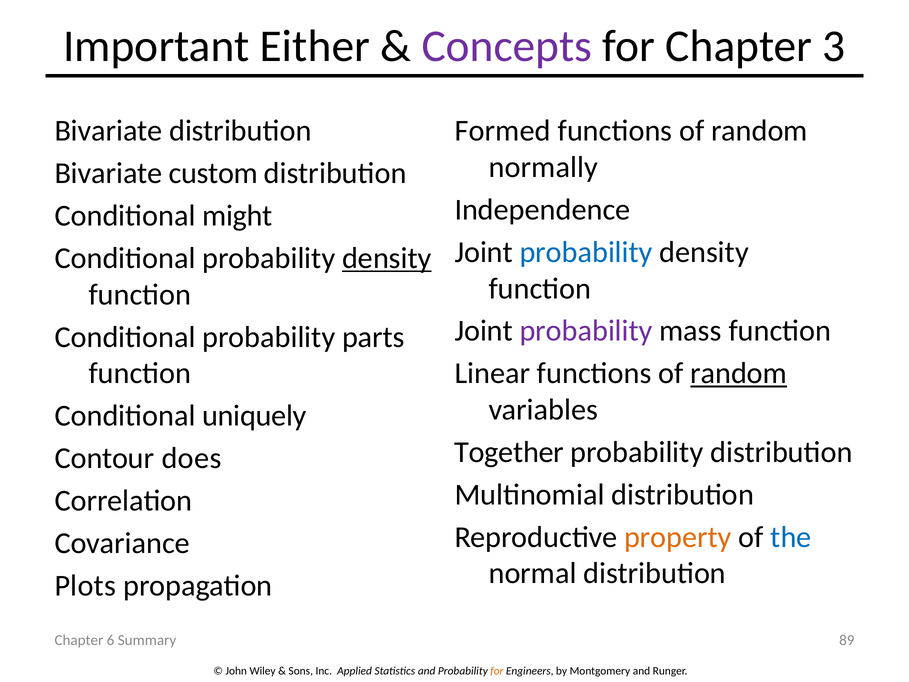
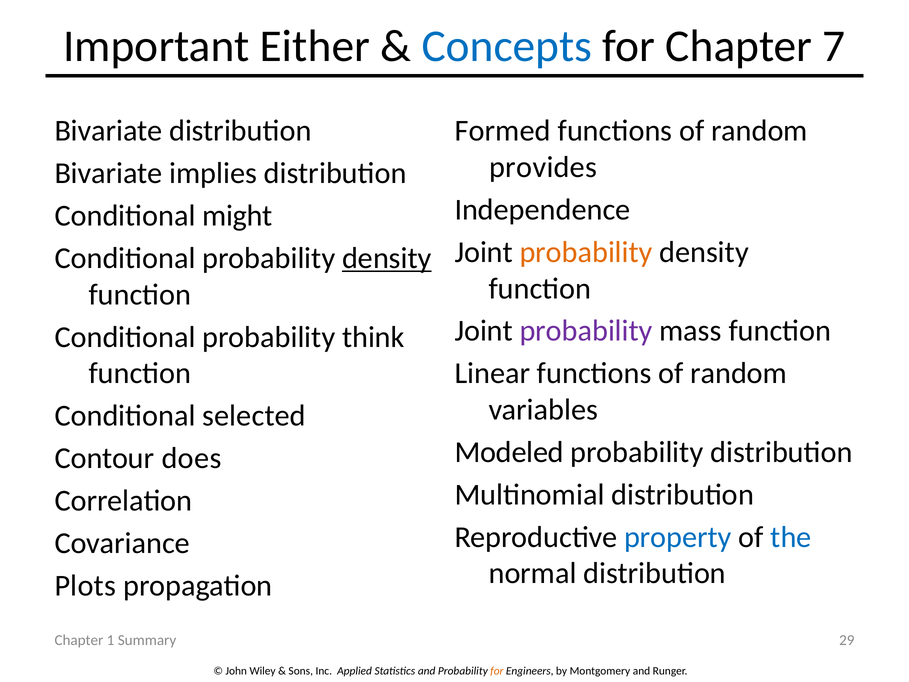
Concepts colour: purple -> blue
3: 3 -> 7
normally: normally -> provides
custom: custom -> implies
probability at (586, 252) colour: blue -> orange
parts: parts -> think
random at (739, 373) underline: present -> none
uniquely: uniquely -> selected
Together: Together -> Modeled
property colour: orange -> blue
6: 6 -> 1
89: 89 -> 29
